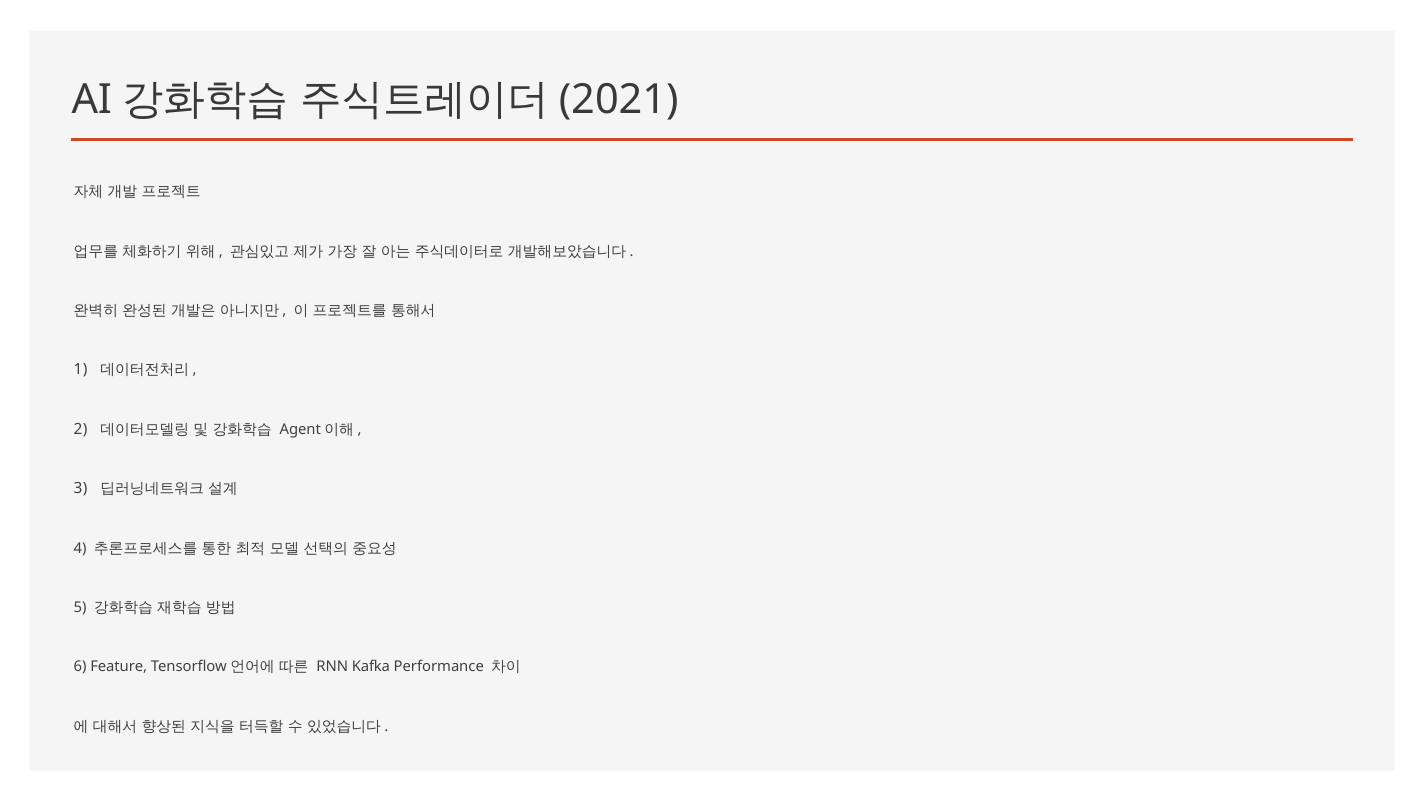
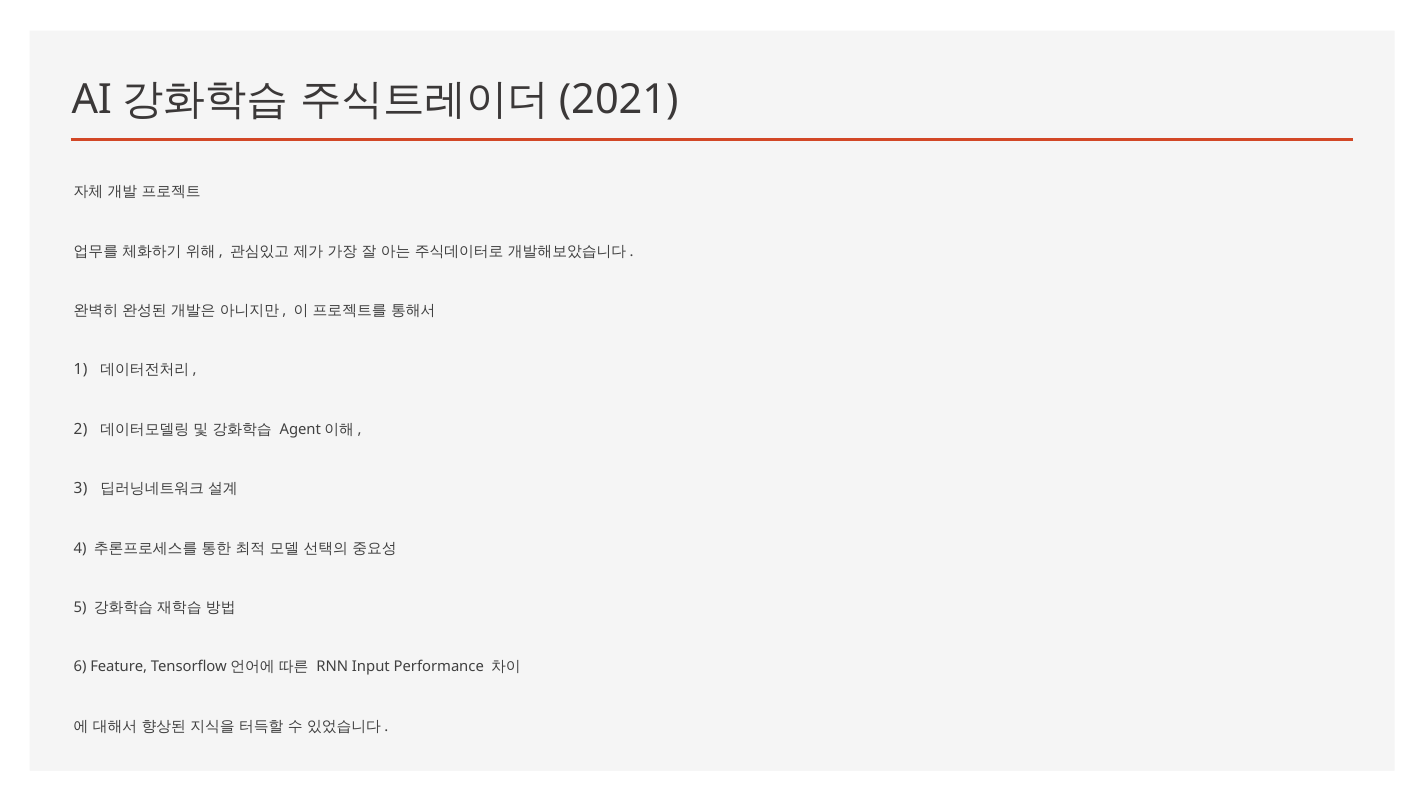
Kafka: Kafka -> Input
